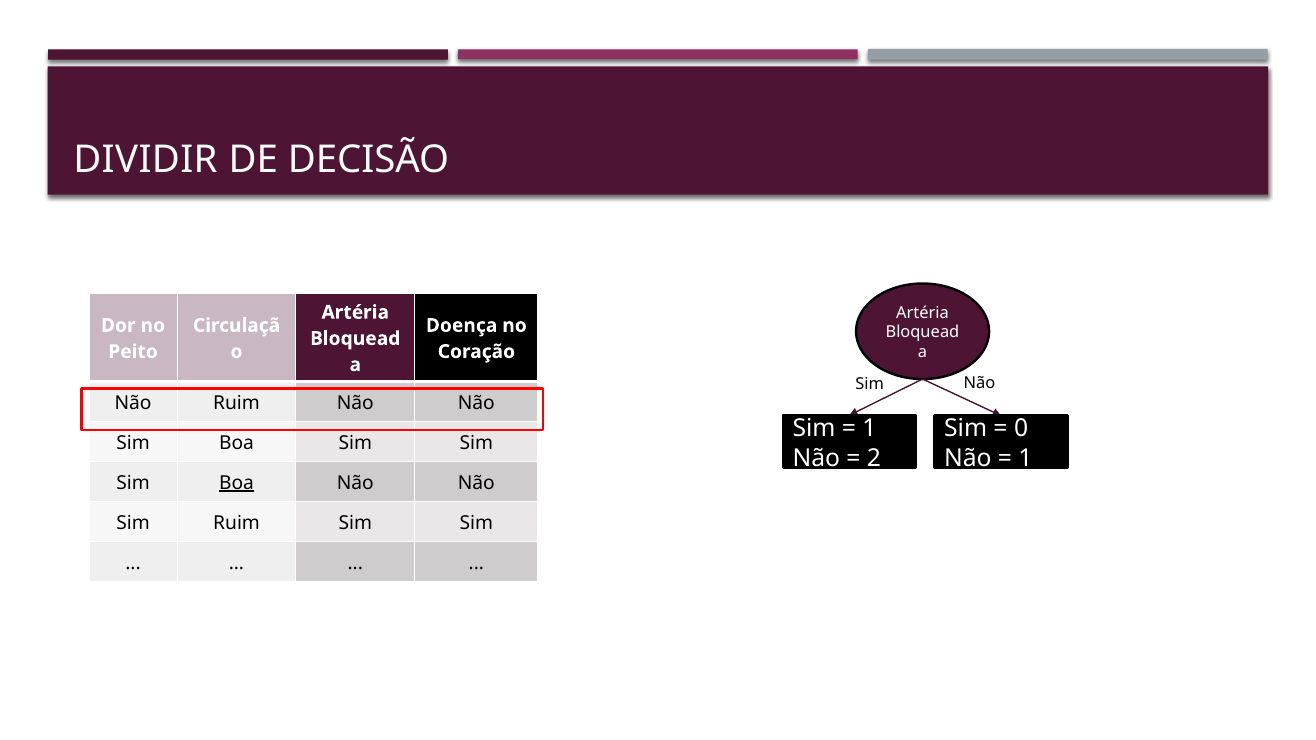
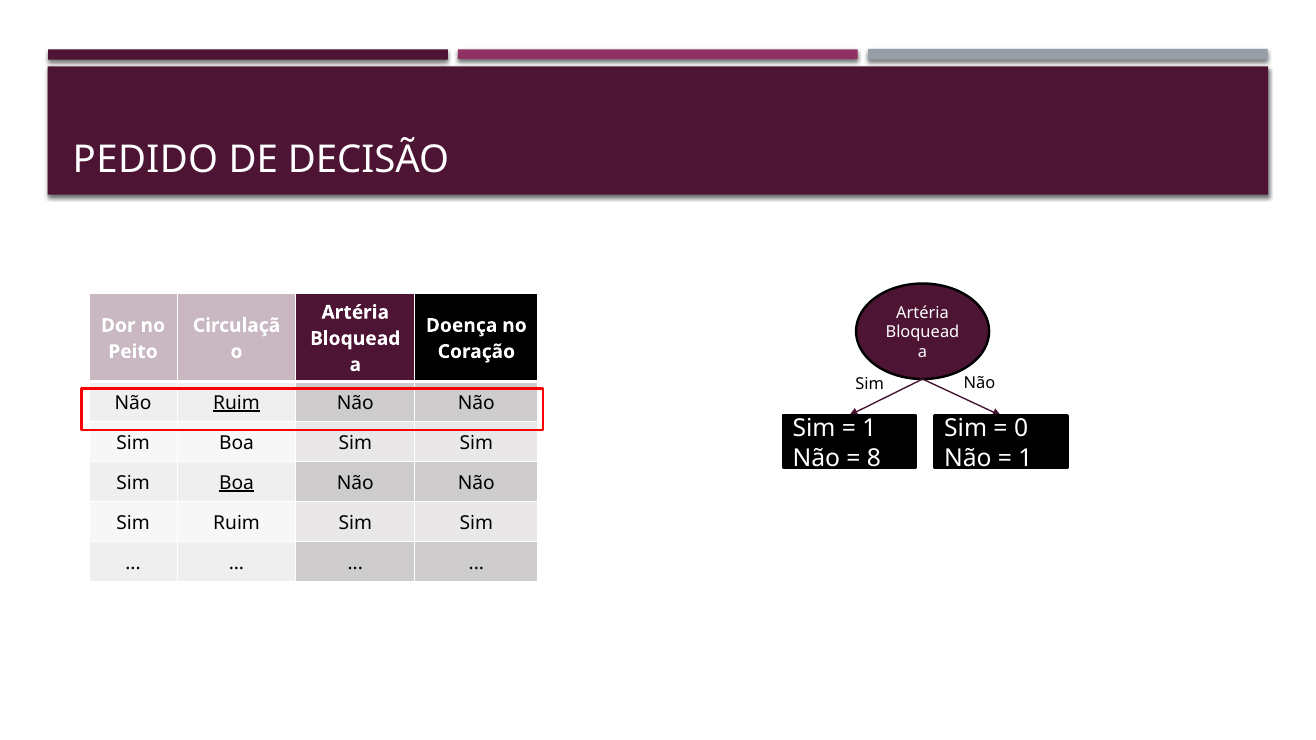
DIVIDIR: DIVIDIR -> PEDIDO
Ruim at (237, 403) underline: none -> present
2: 2 -> 8
